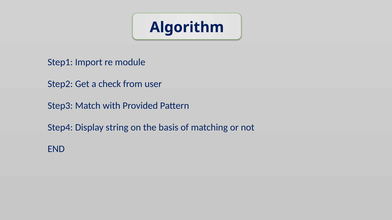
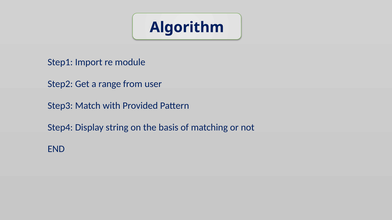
check: check -> range
